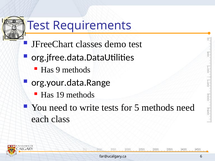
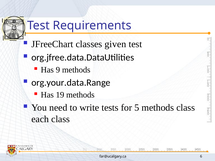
demo: demo -> given
methods need: need -> class
